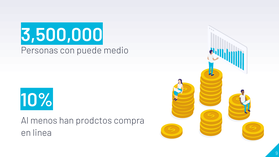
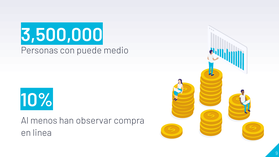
prodctos: prodctos -> observar
